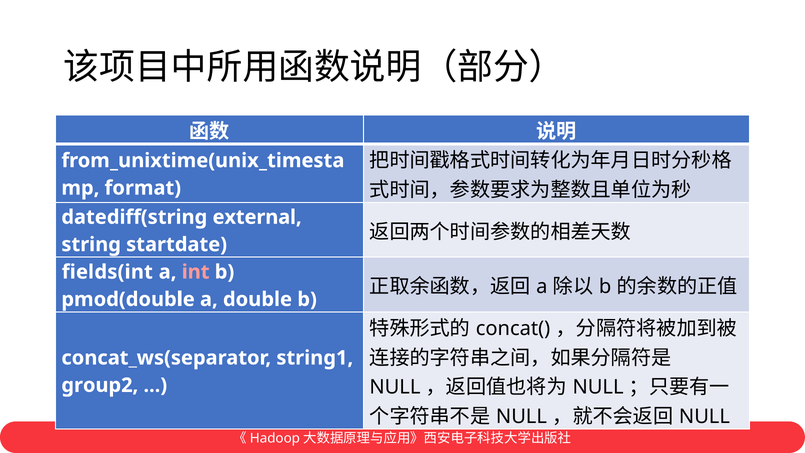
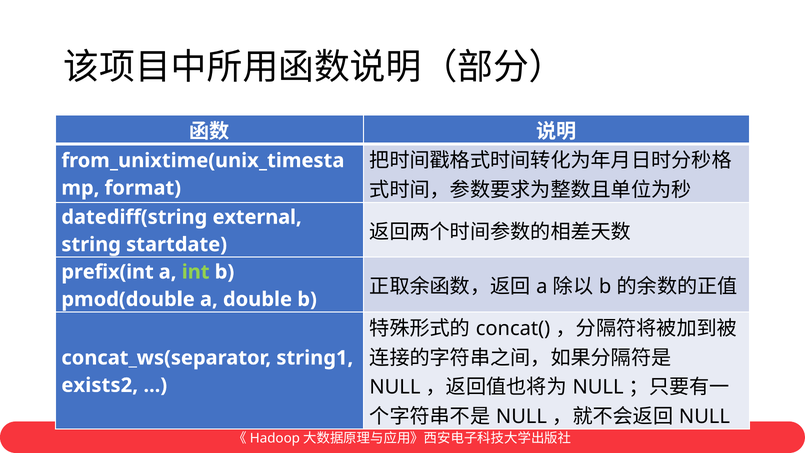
fields(int: fields(int -> prefix(int
int colour: pink -> light green
group2: group2 -> exists2
